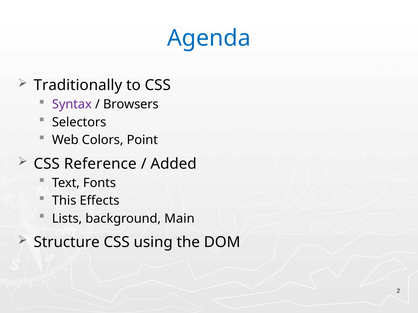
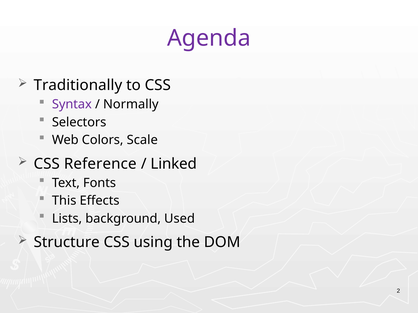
Agenda colour: blue -> purple
Browsers: Browsers -> Normally
Point: Point -> Scale
Added: Added -> Linked
Main: Main -> Used
